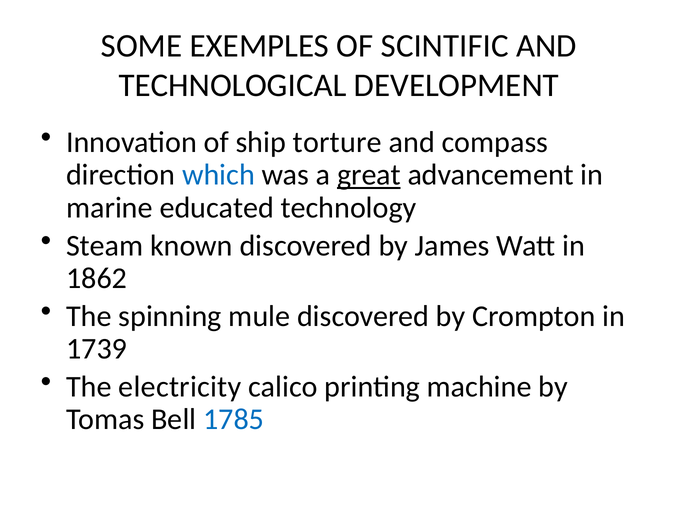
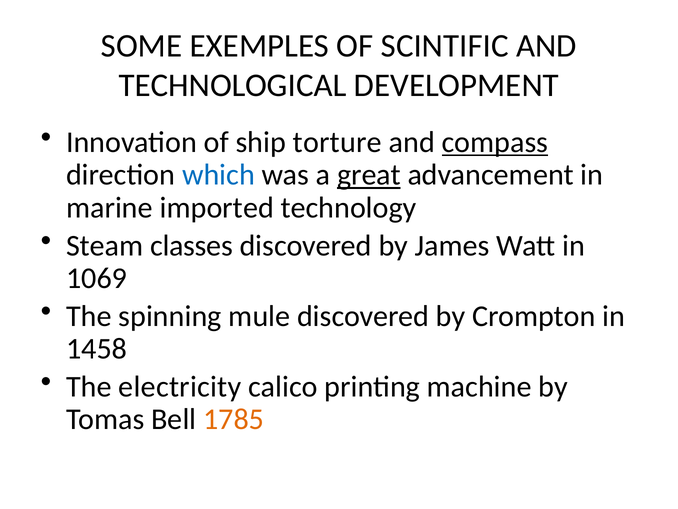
compass underline: none -> present
educated: educated -> imported
known: known -> classes
1862: 1862 -> 1069
1739: 1739 -> 1458
1785 colour: blue -> orange
